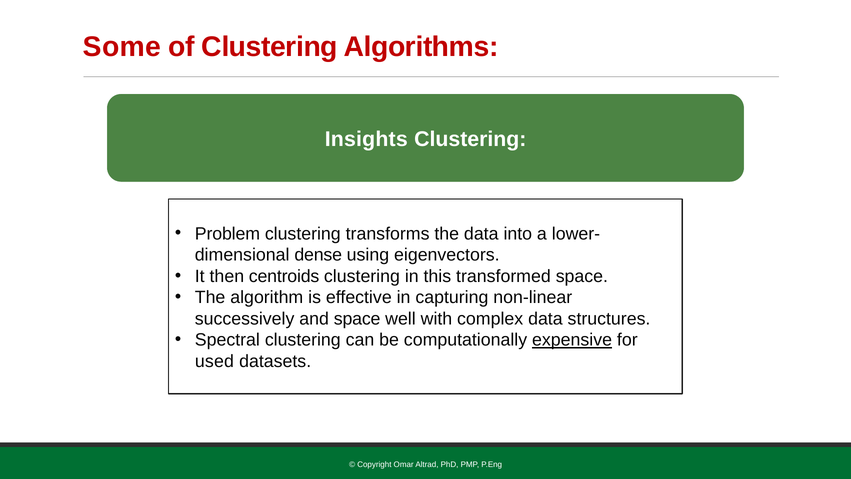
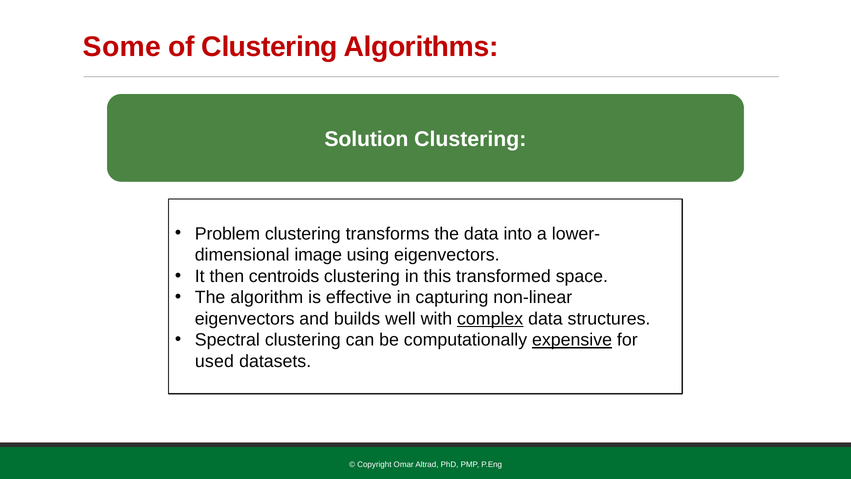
Insights: Insights -> Solution
dense: dense -> image
successively at (245, 319): successively -> eigenvectors
and space: space -> builds
complex underline: none -> present
